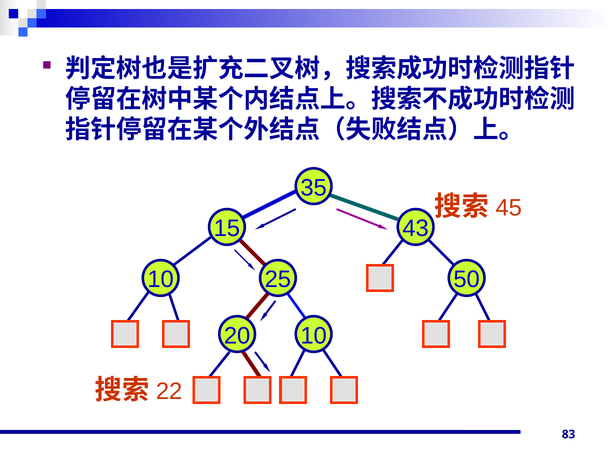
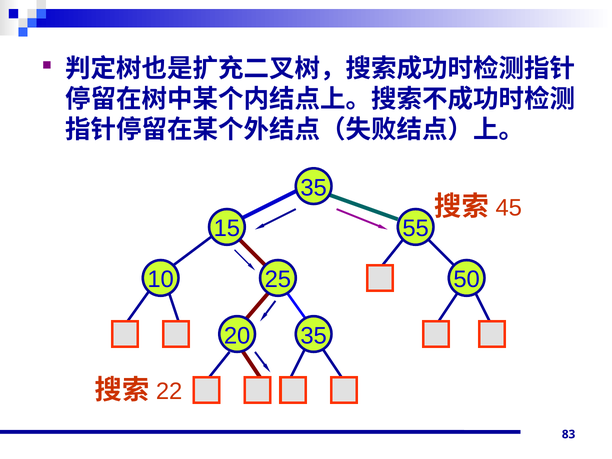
43: 43 -> 55
20 10: 10 -> 35
